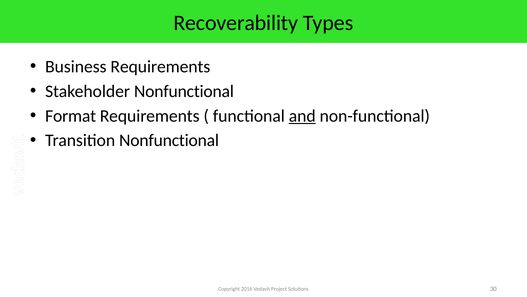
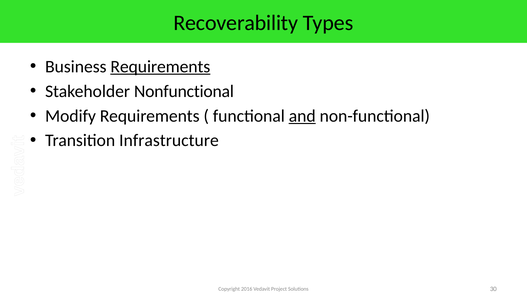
Requirements at (160, 66) underline: none -> present
Format: Format -> Modify
Transition Nonfunctional: Nonfunctional -> Infrastructure
